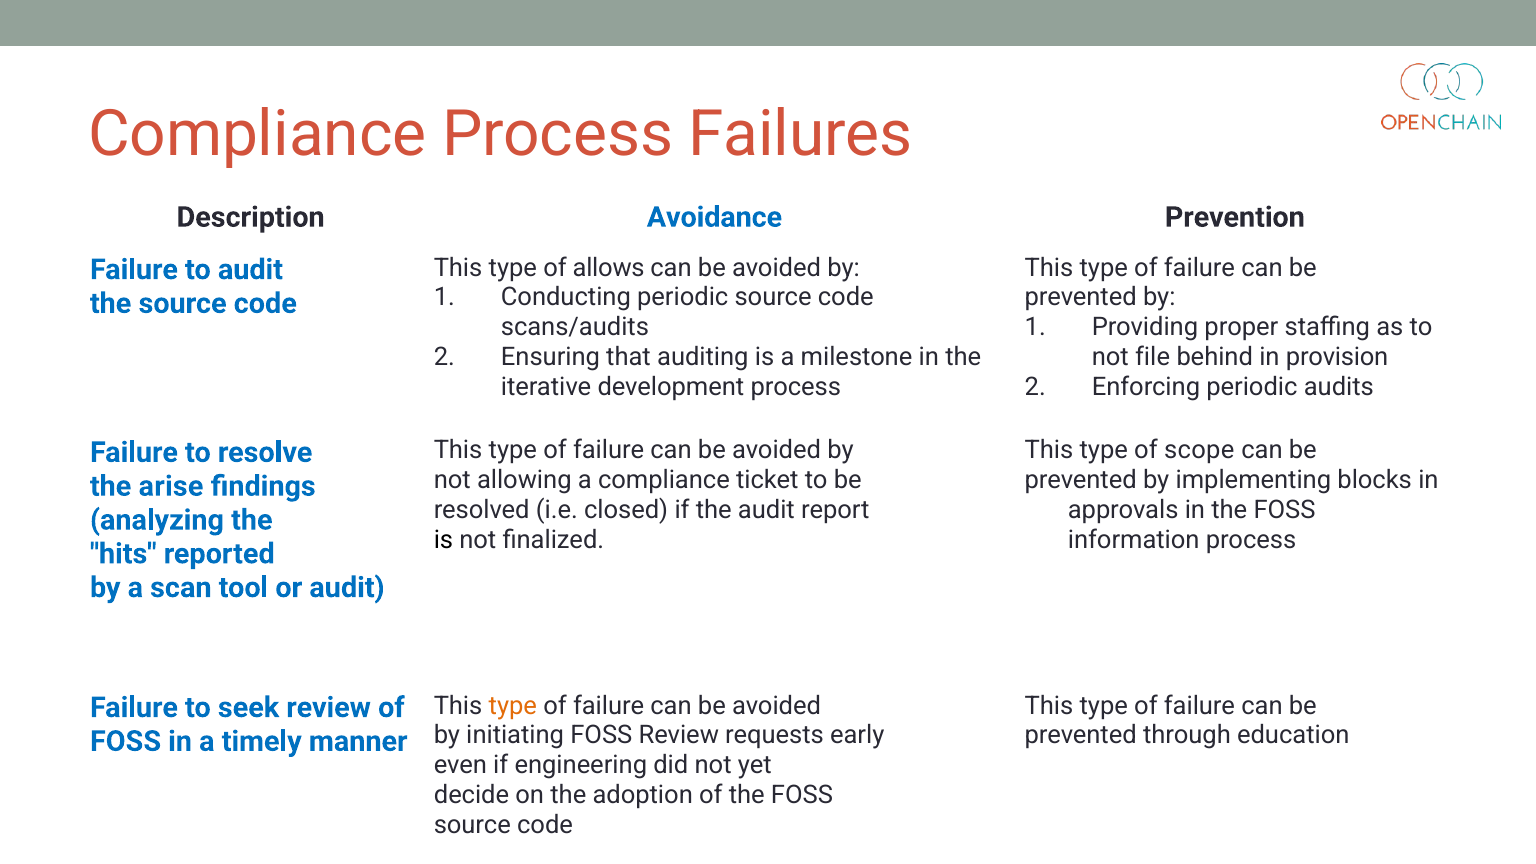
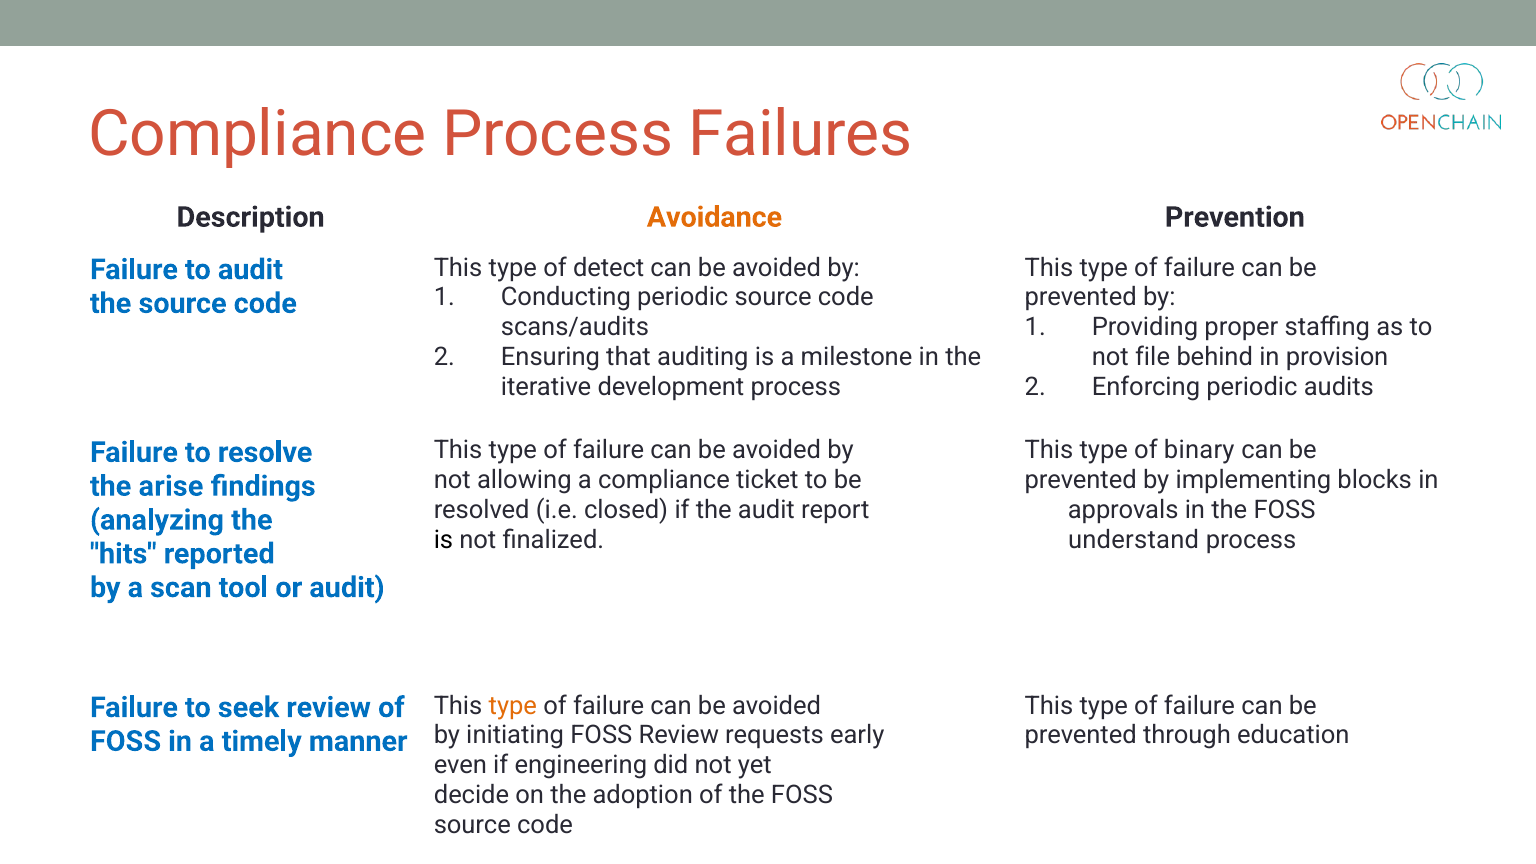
Avoidance colour: blue -> orange
allows: allows -> detect
scope: scope -> binary
information: information -> understand
